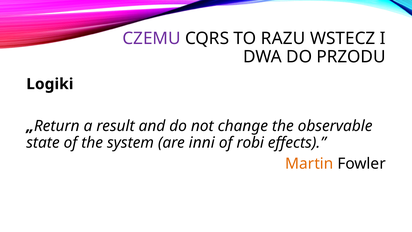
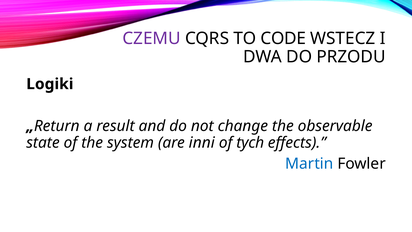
RAZU: RAZU -> CODE
robi: robi -> tych
Martin colour: orange -> blue
